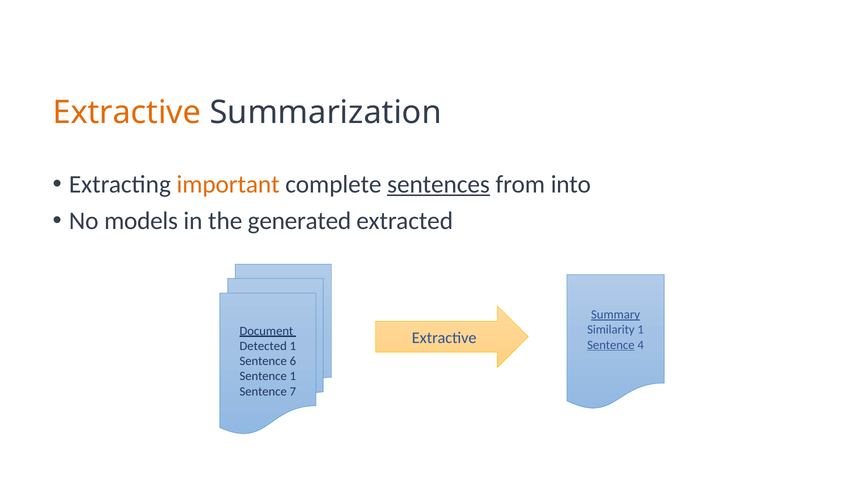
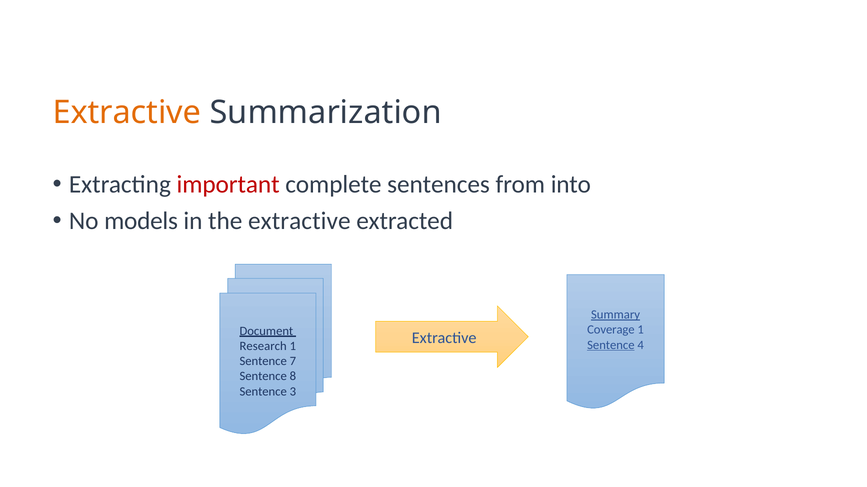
important colour: orange -> red
sentences underline: present -> none
the generated: generated -> extractive
Similarity: Similarity -> Coverage
Detected: Detected -> Research
6: 6 -> 7
Sentence 1: 1 -> 8
7: 7 -> 3
